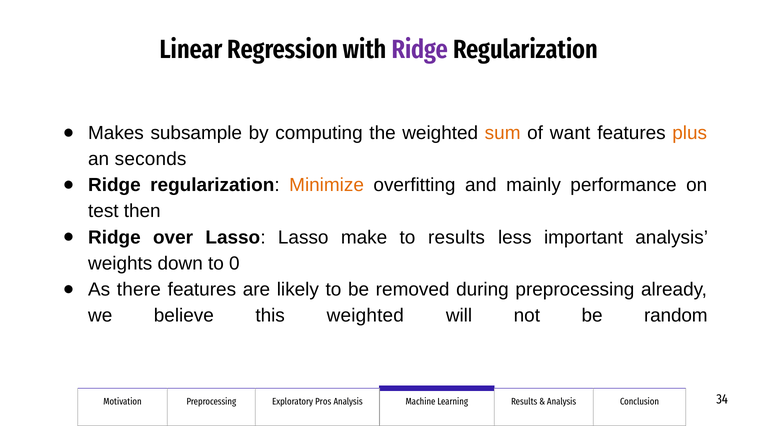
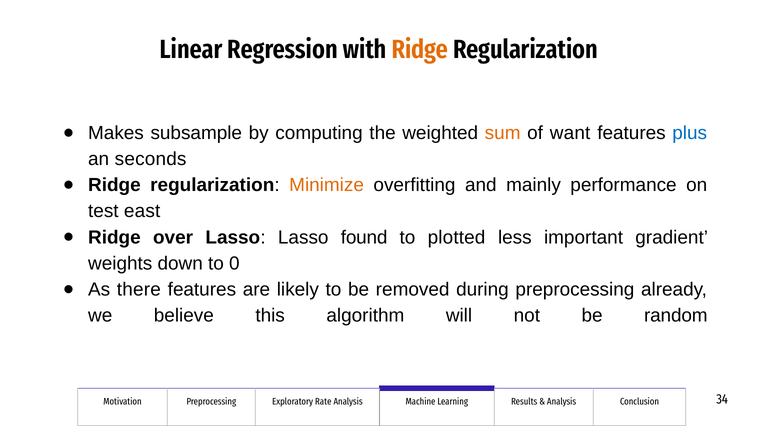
Ridge at (420, 49) colour: purple -> orange
plus colour: orange -> blue
then: then -> east
make: make -> found
to results: results -> plotted
important analysis: analysis -> gradient
this weighted: weighted -> algorithm
Pros: Pros -> Rate
